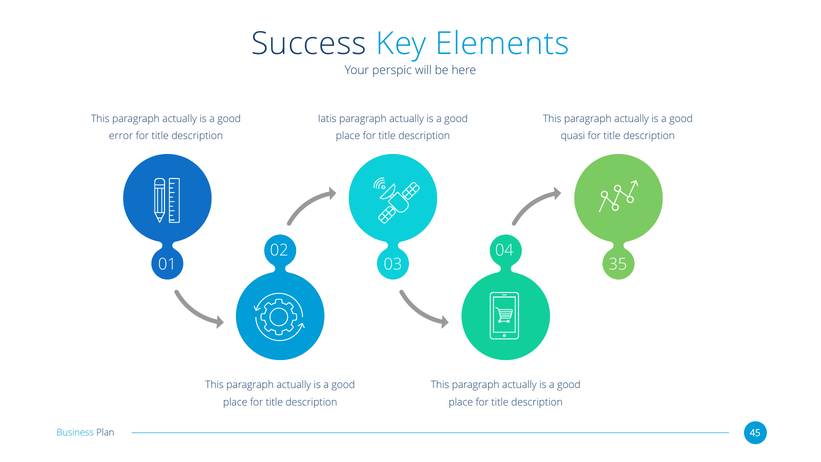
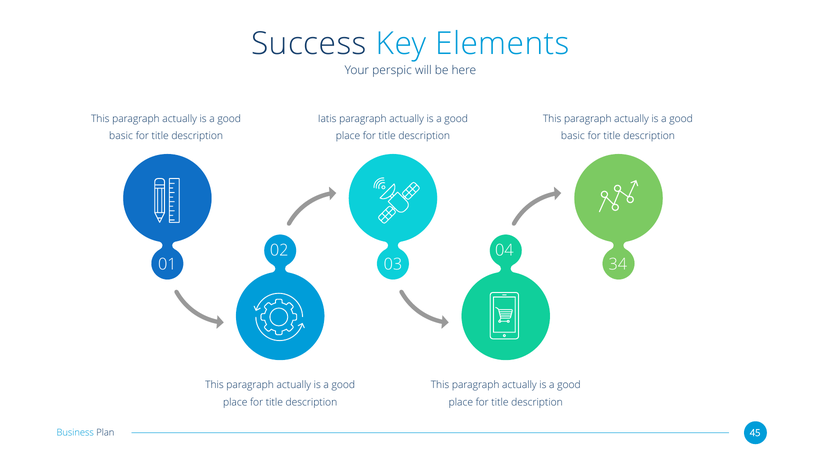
error at (121, 136): error -> basic
quasi at (573, 136): quasi -> basic
35: 35 -> 34
